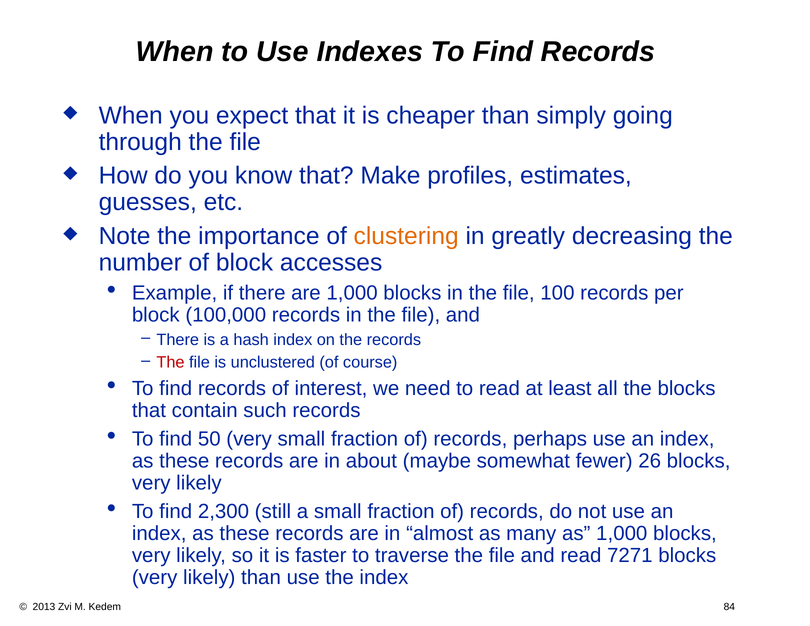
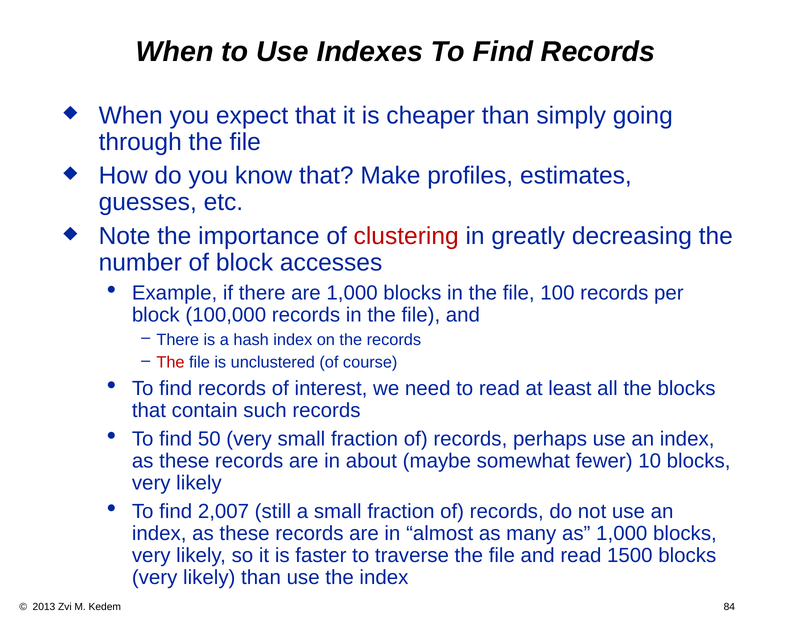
clustering colour: orange -> red
26: 26 -> 10
2,300: 2,300 -> 2,007
7271: 7271 -> 1500
